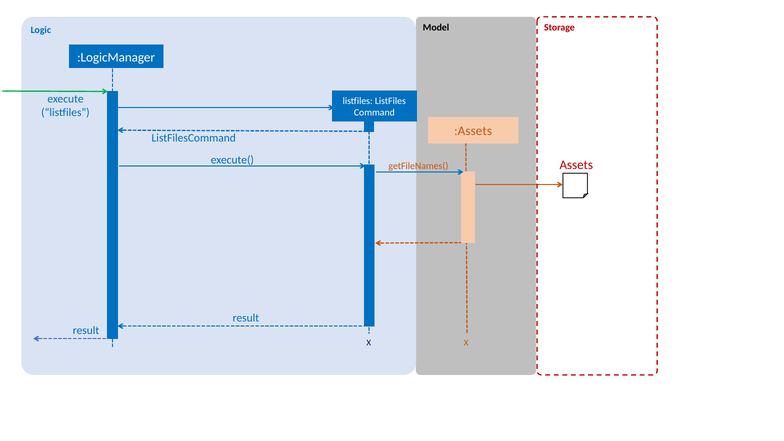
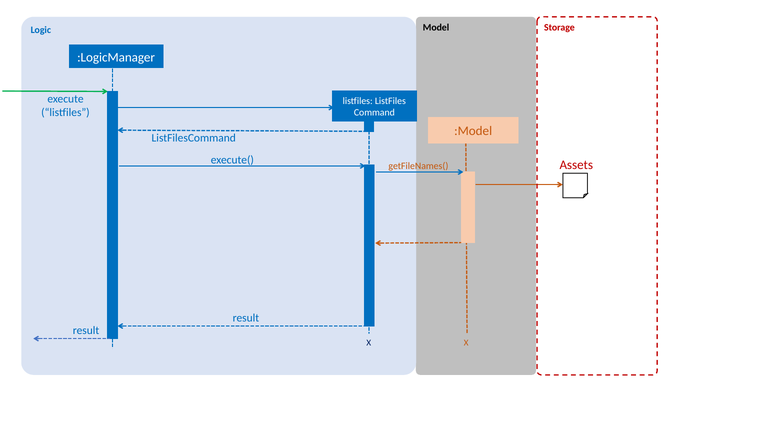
:Assets: :Assets -> :Model
